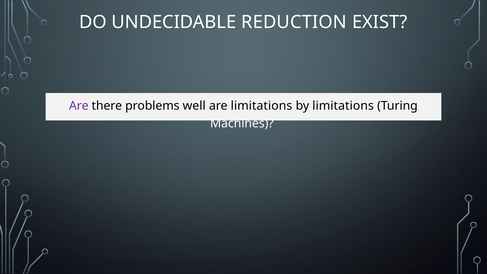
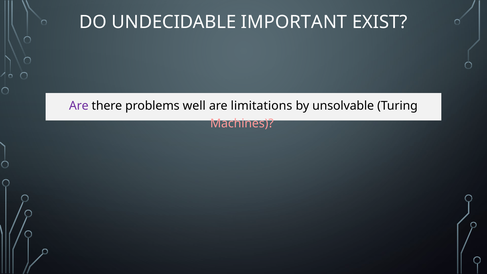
REDUCTION: REDUCTION -> IMPORTANT
by limitations: limitations -> unsolvable
Machines colour: white -> pink
